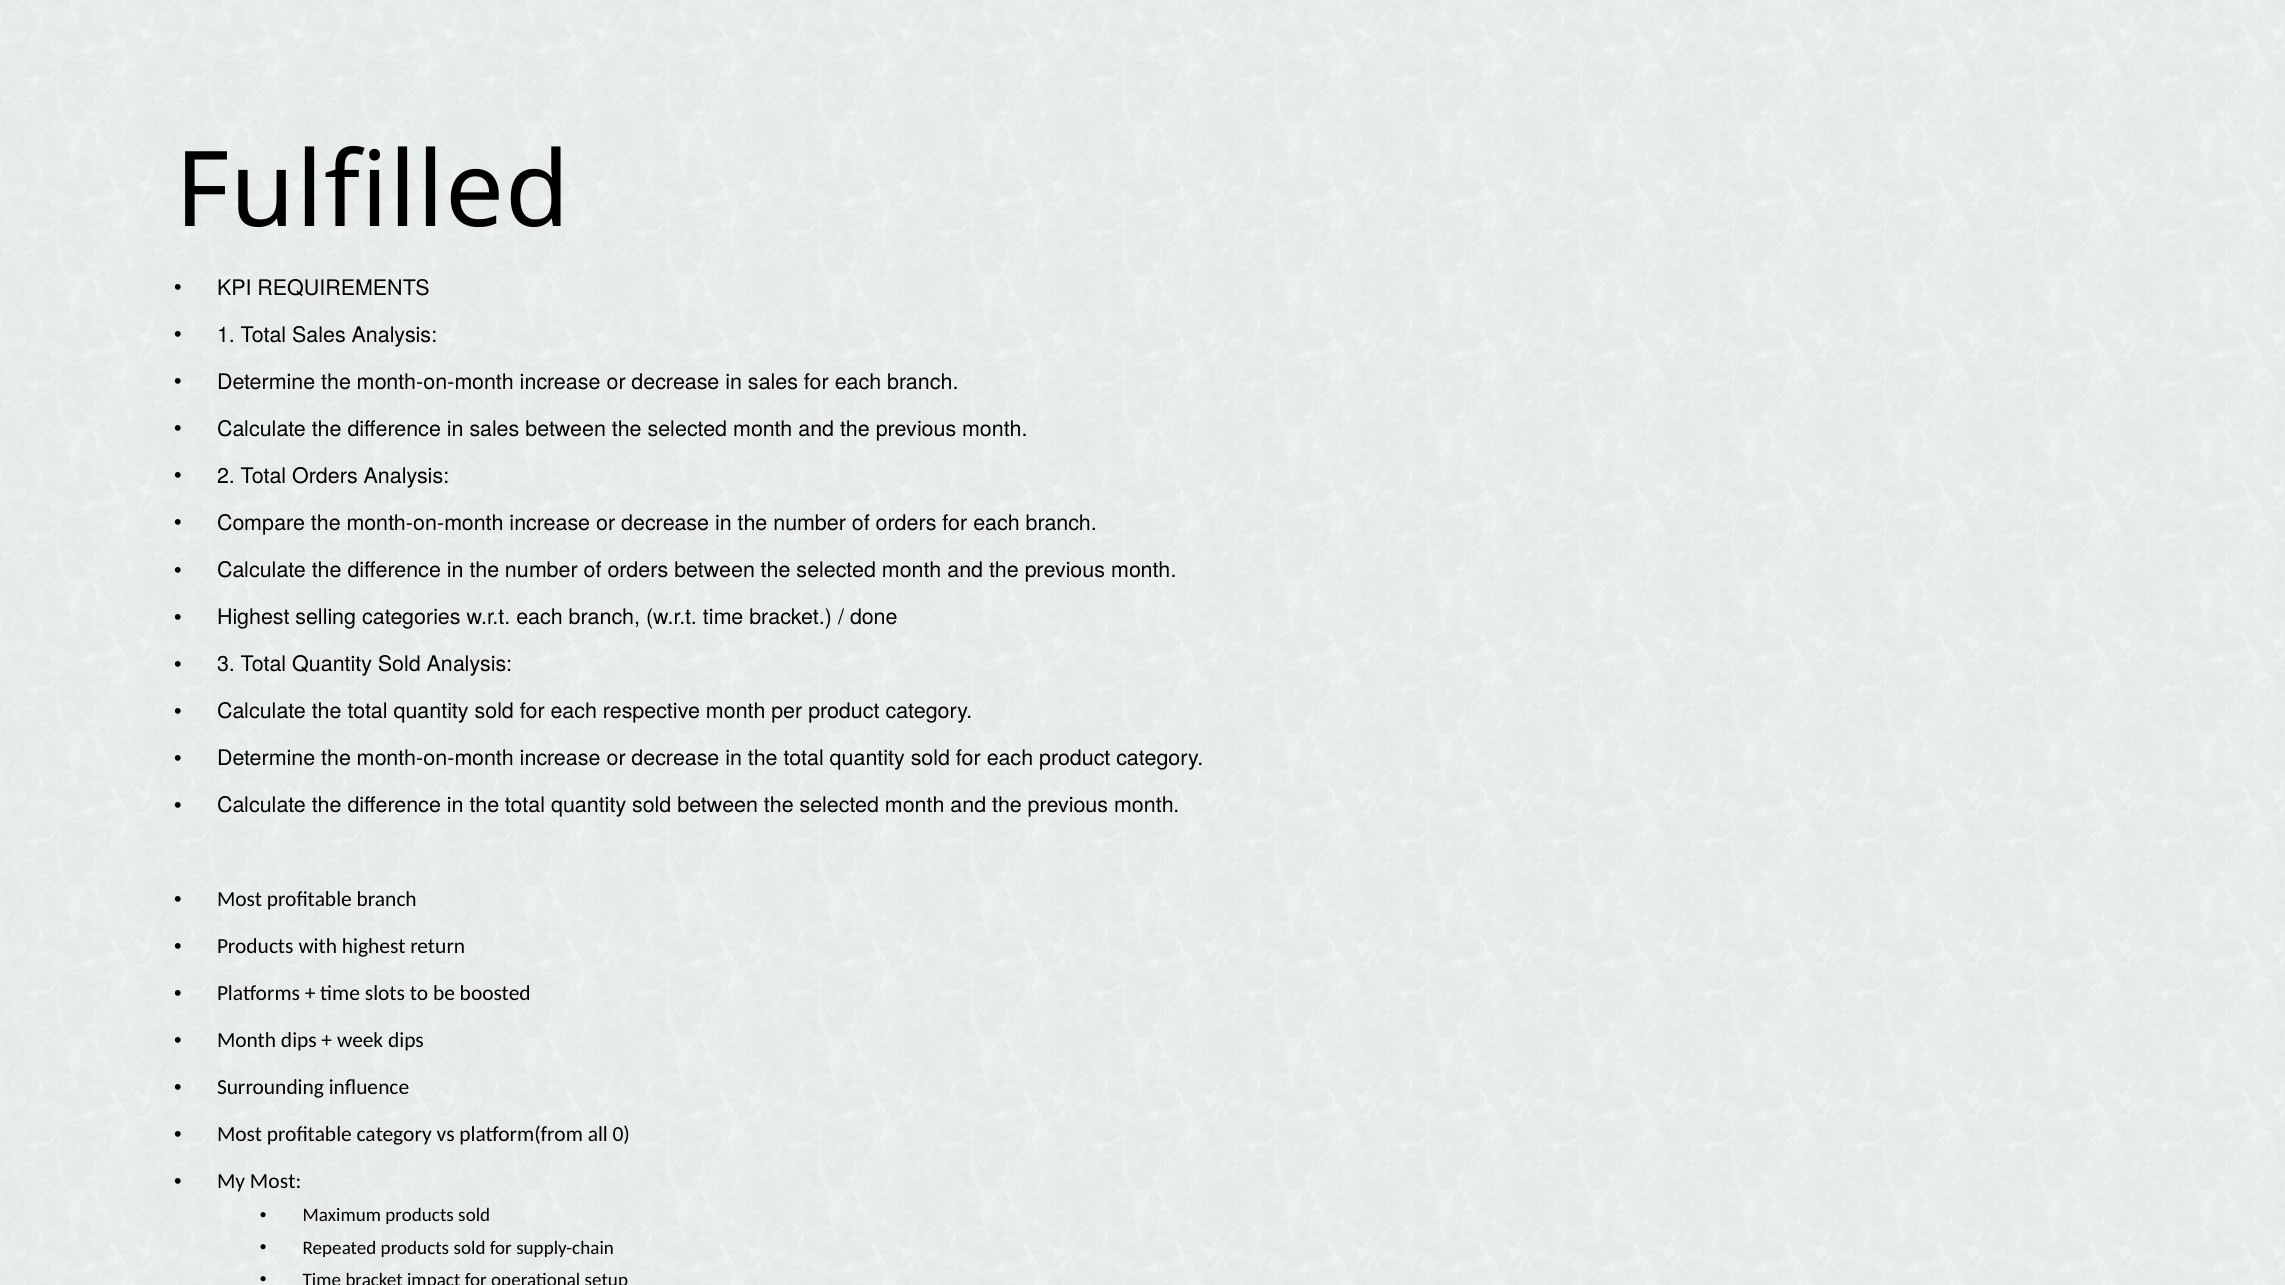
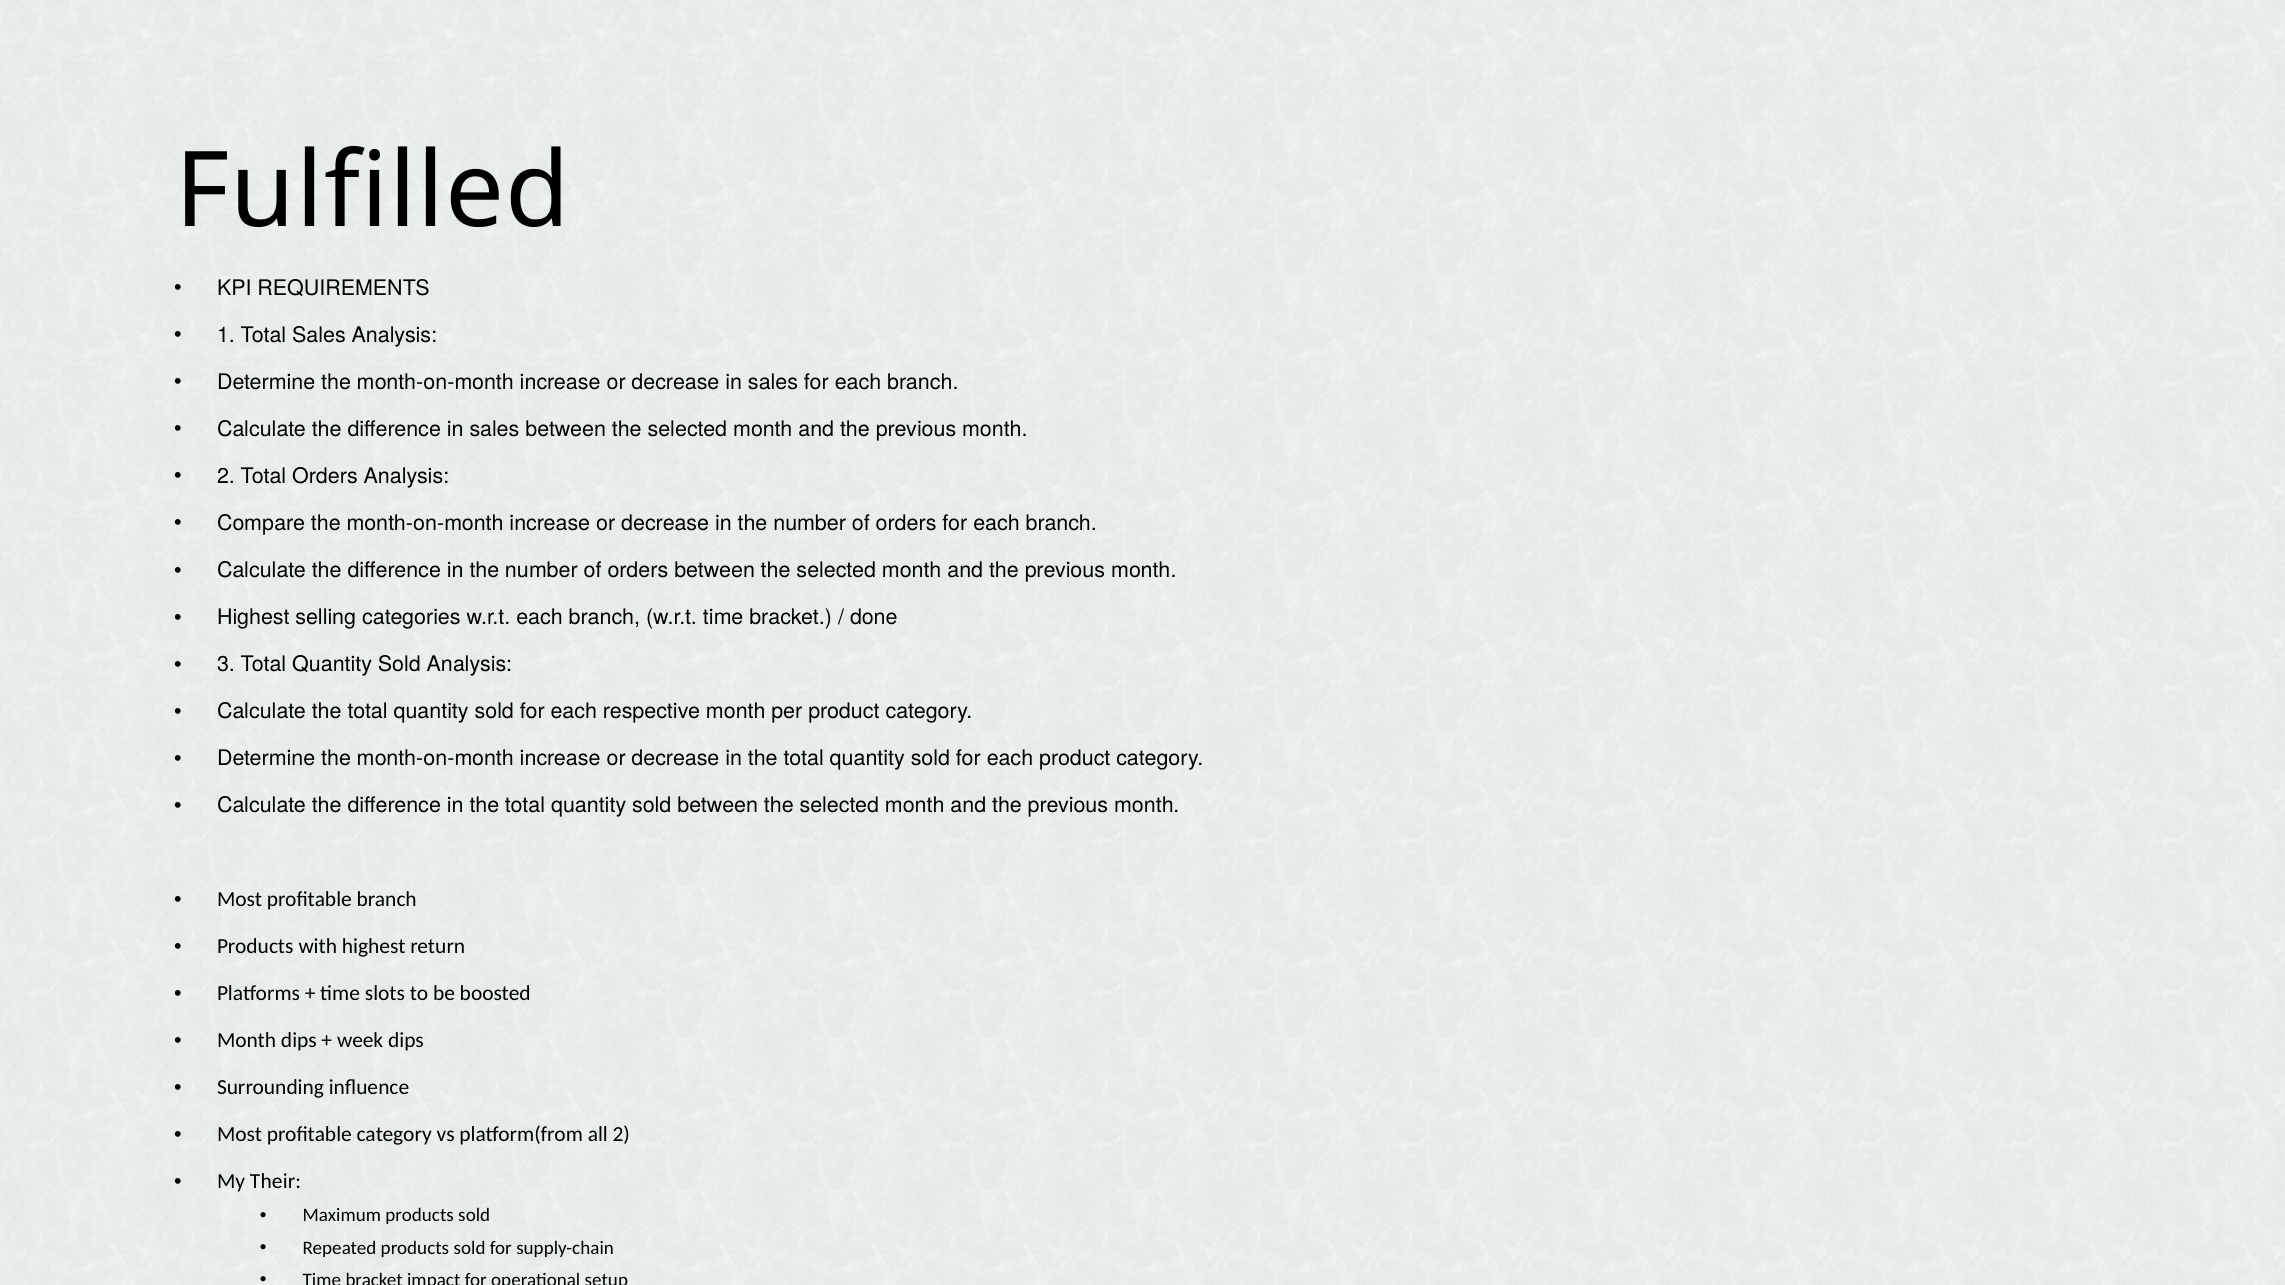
all 0: 0 -> 2
My Most: Most -> Their
